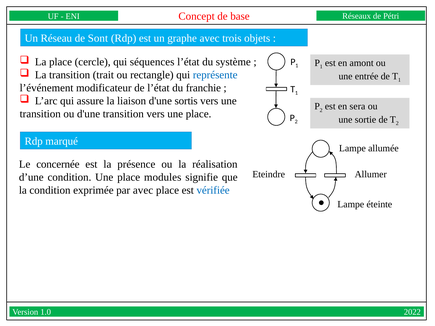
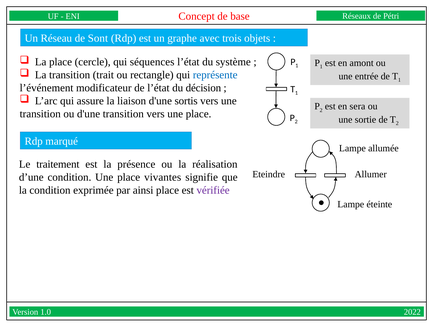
franchie: franchie -> décision
concernée: concernée -> traitement
modules: modules -> vivantes
par avec: avec -> ainsi
vérifiée colour: blue -> purple
